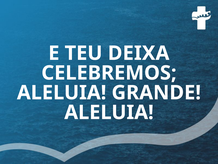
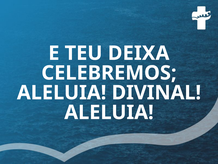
GRANDE: GRANDE -> DIVINAL
